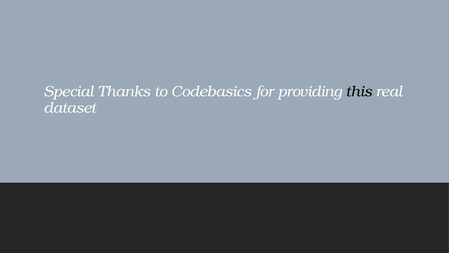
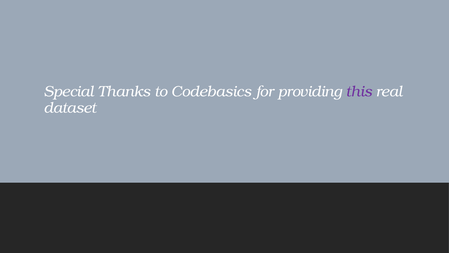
this colour: black -> purple
